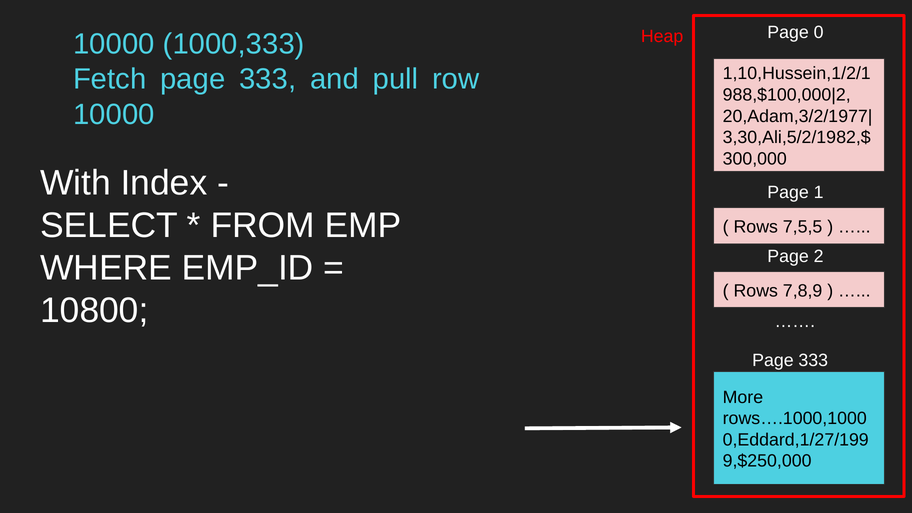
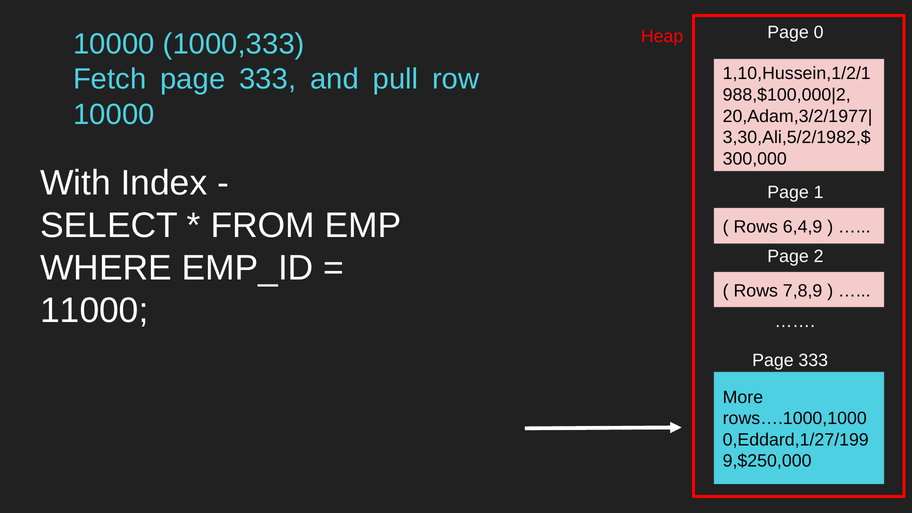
7,5,5: 7,5,5 -> 6,4,9
10800: 10800 -> 11000
